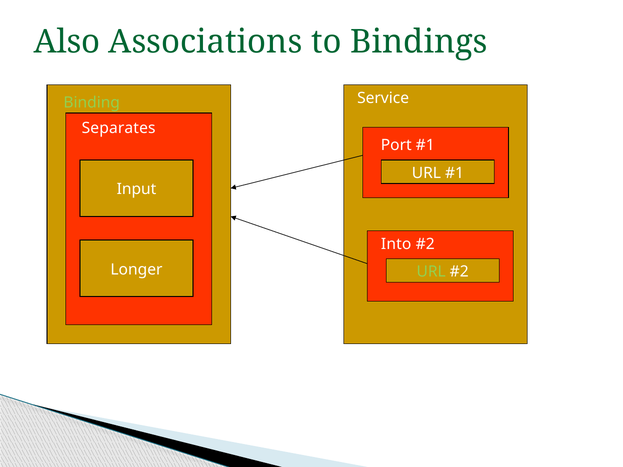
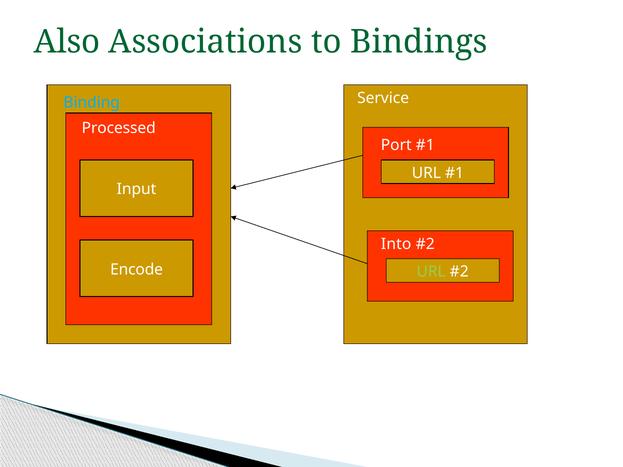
Binding colour: light green -> light blue
Separates: Separates -> Processed
Longer: Longer -> Encode
